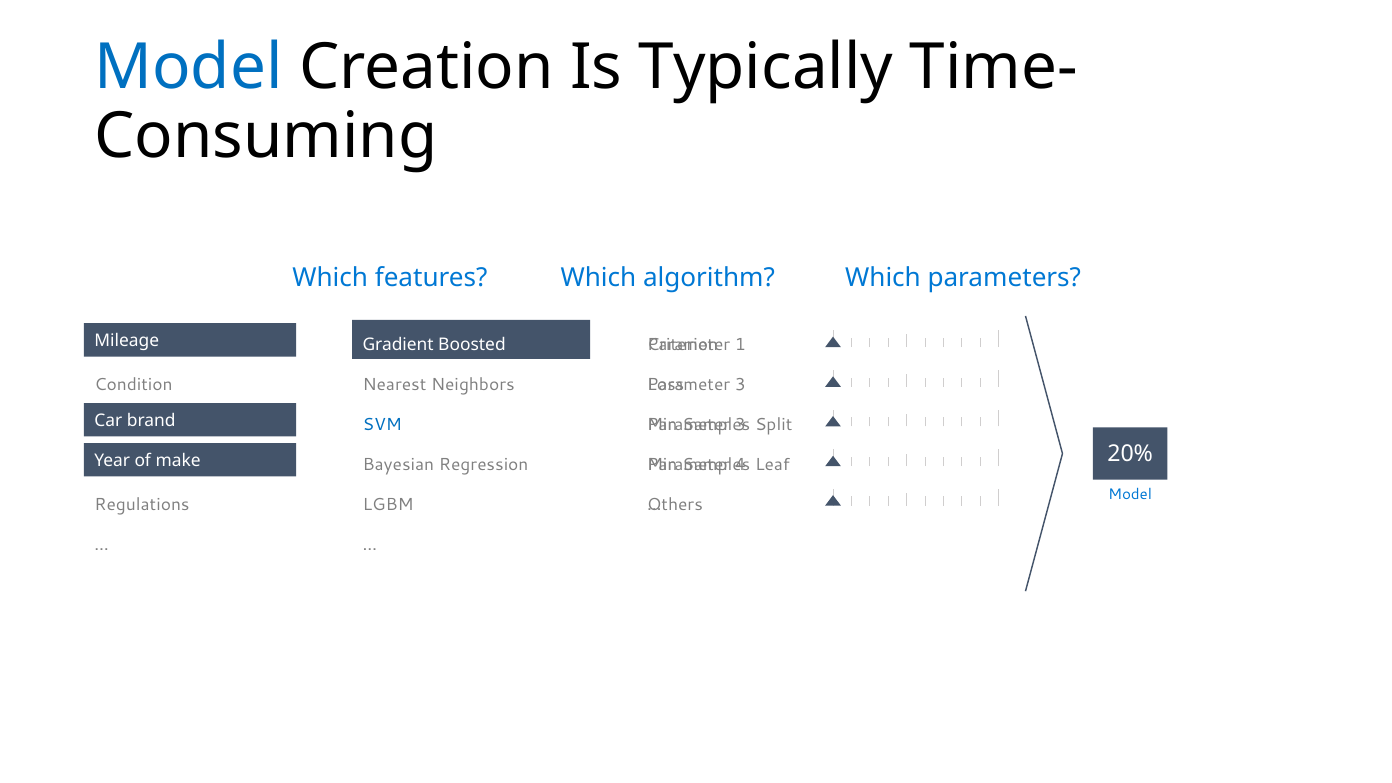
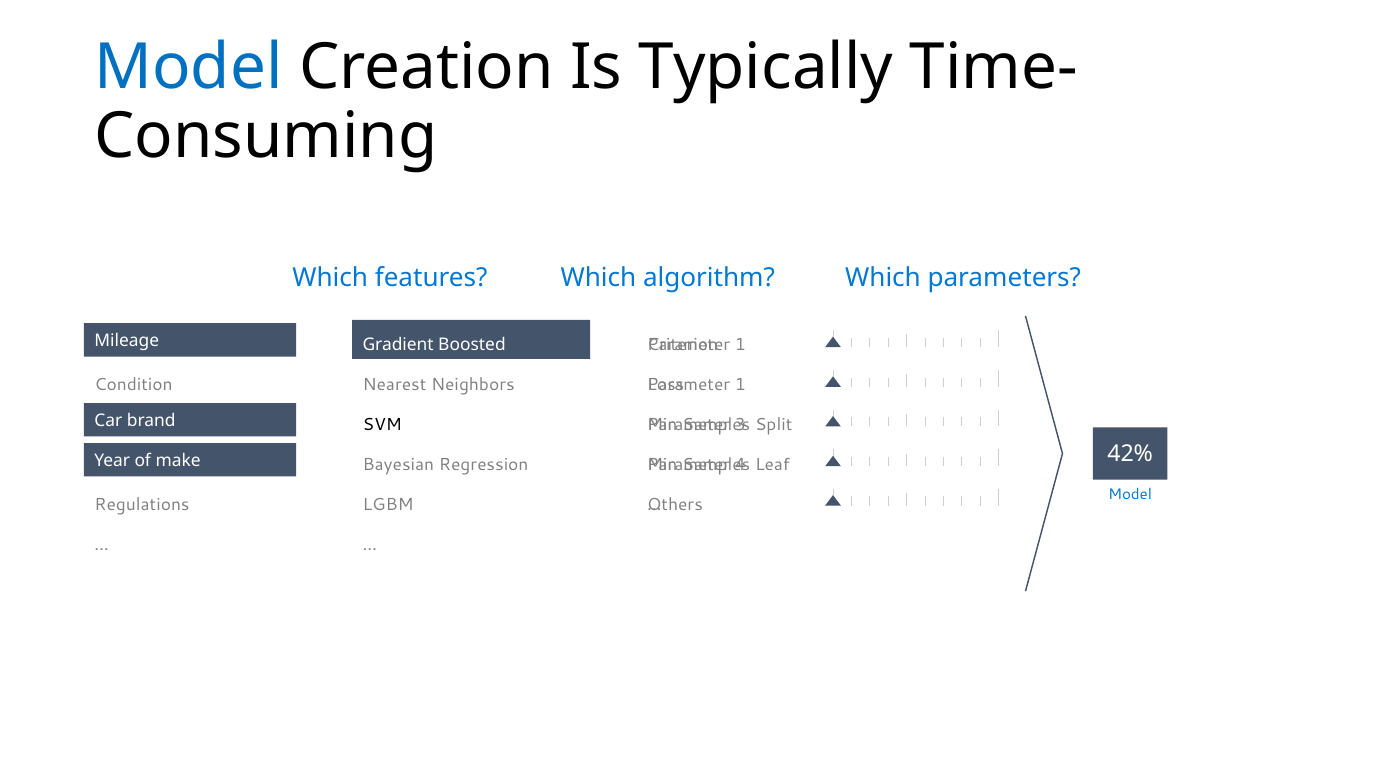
3 at (740, 385): 3 -> 1
SVM colour: blue -> black
20%: 20% -> 42%
